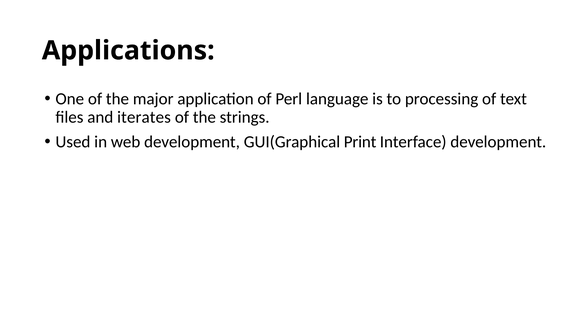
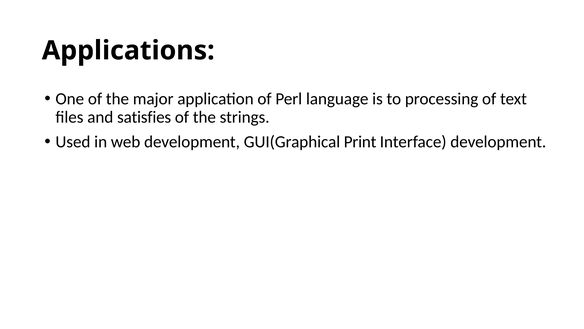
iterates: iterates -> satisfies
